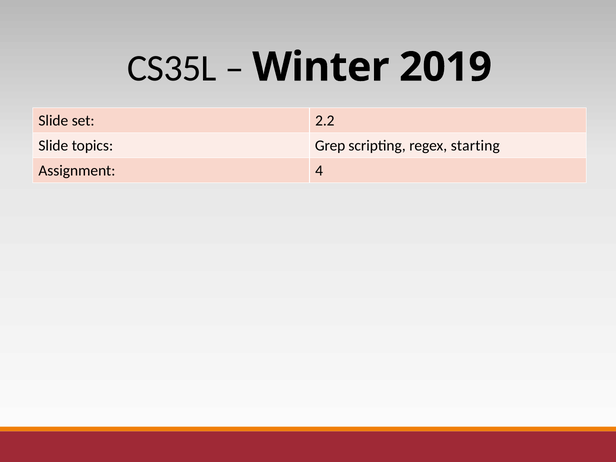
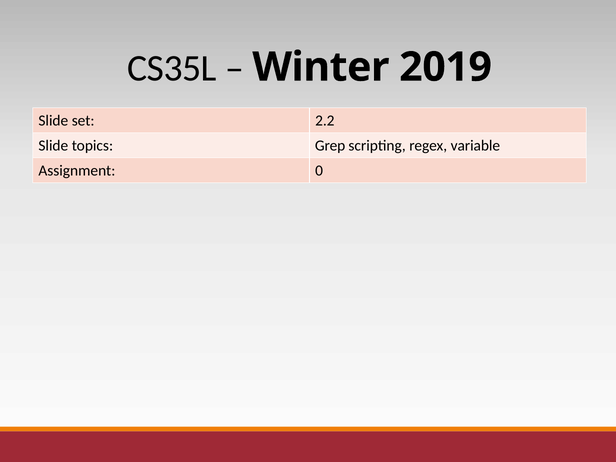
starting: starting -> variable
4: 4 -> 0
